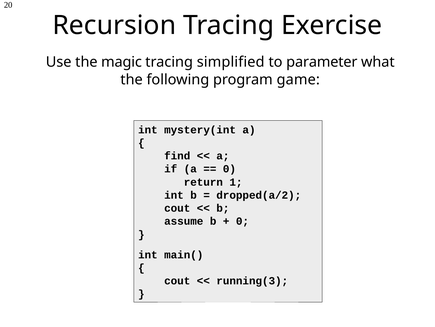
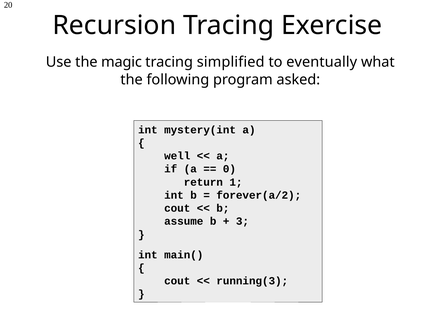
parameter: parameter -> eventually
game: game -> asked
find: find -> well
dropped(a/2: dropped(a/2 -> forever(a/2
0 at (242, 221): 0 -> 3
